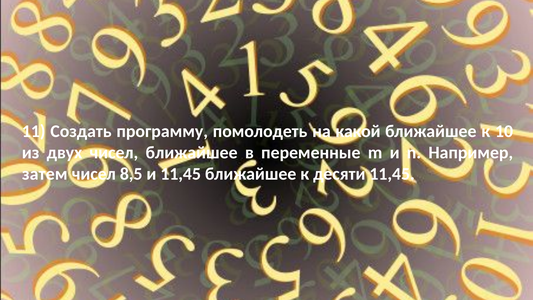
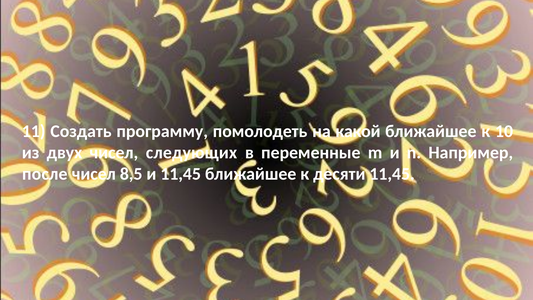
чисел ближайшее: ближайшее -> следующих
затем: затем -> после
